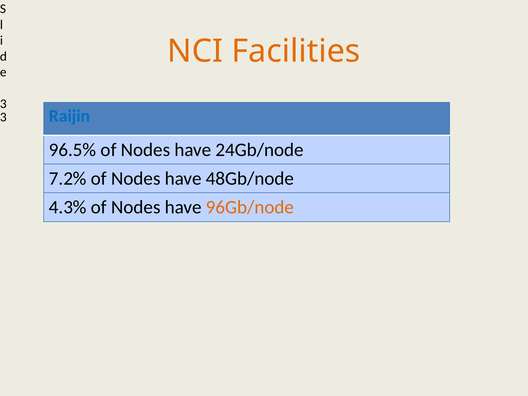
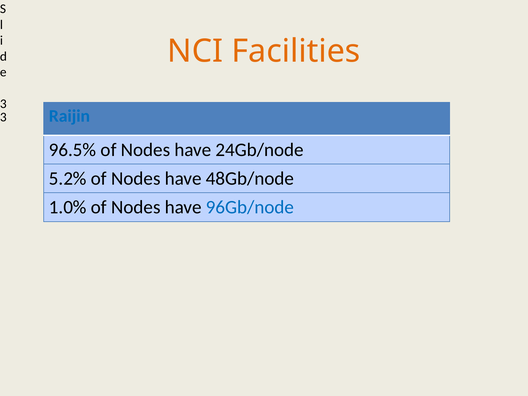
7.2%: 7.2% -> 5.2%
4.3%: 4.3% -> 1.0%
96Gb/node colour: orange -> blue
